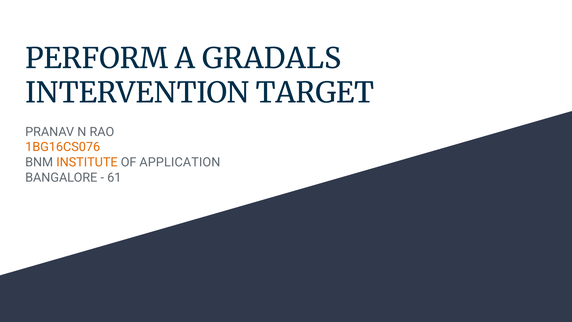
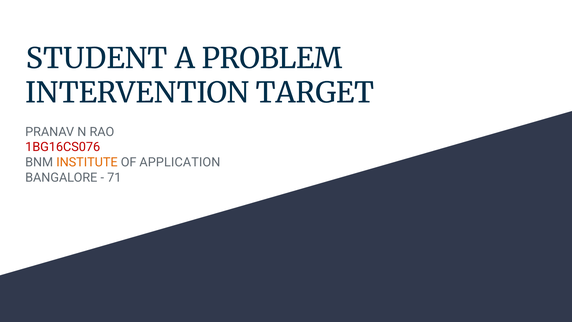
PERFORM: PERFORM -> STUDENT
GRADALS: GRADALS -> PROBLEM
1BG16CS076 colour: orange -> red
61: 61 -> 71
